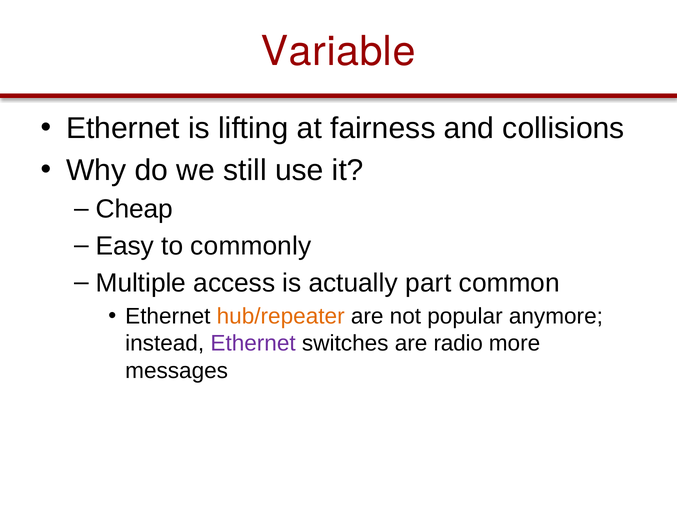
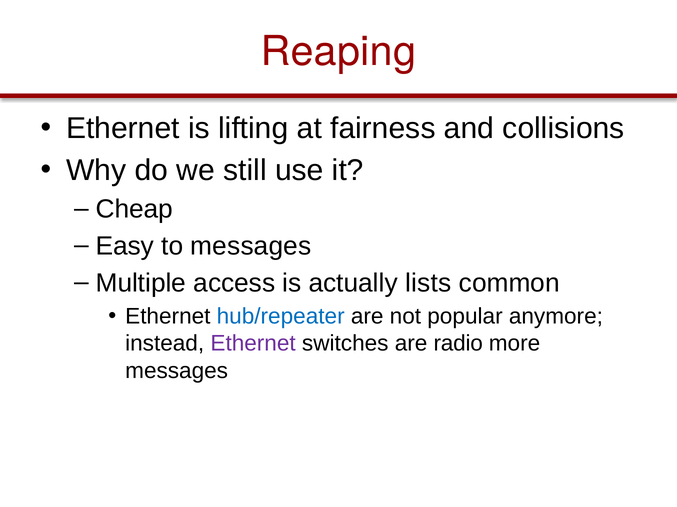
Variable: Variable -> Reaping
to commonly: commonly -> messages
part: part -> lists
hub/repeater colour: orange -> blue
